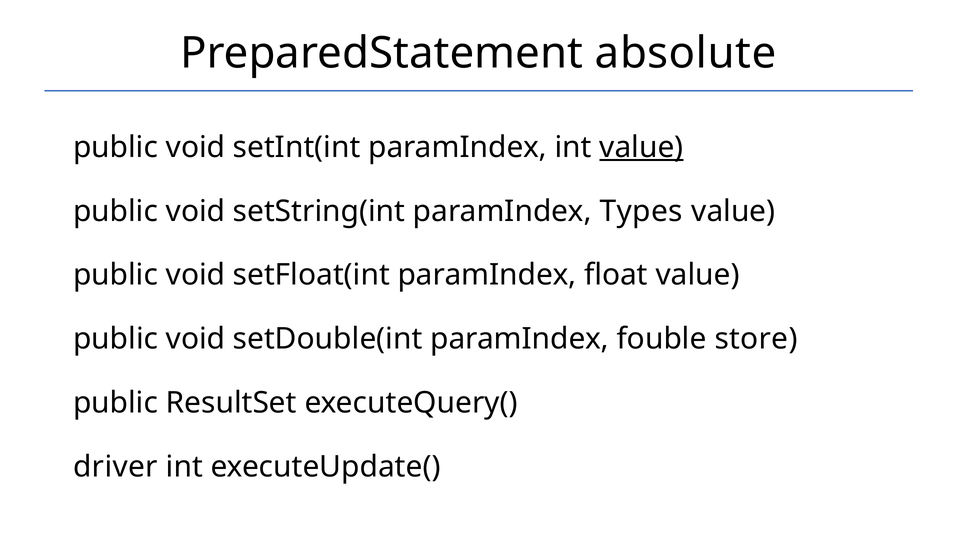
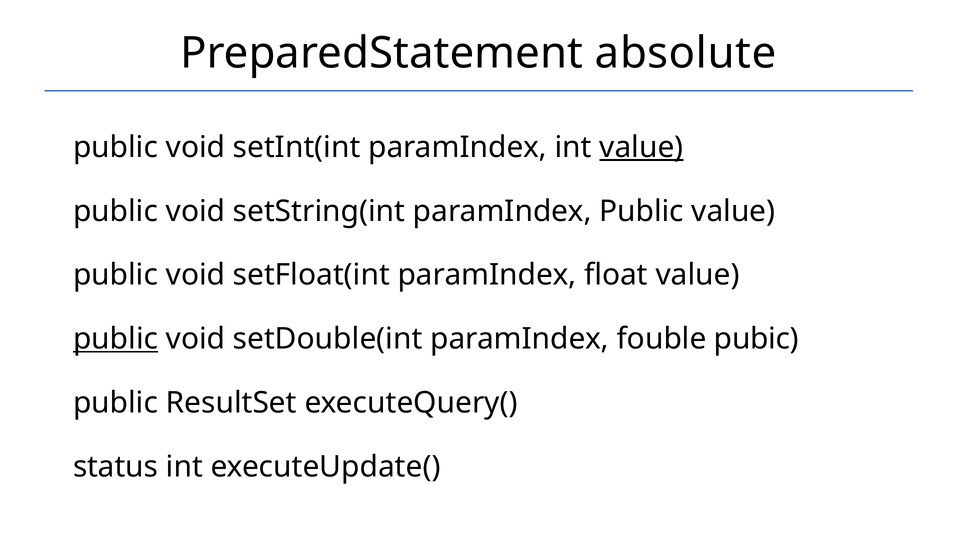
paramIndex Types: Types -> Public
public at (116, 339) underline: none -> present
store: store -> pubic
driver: driver -> status
